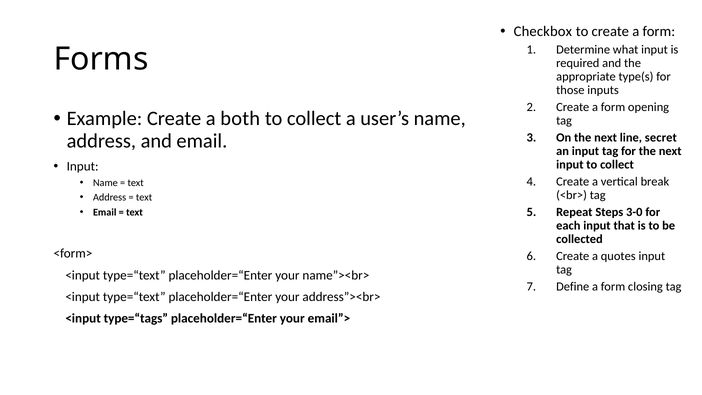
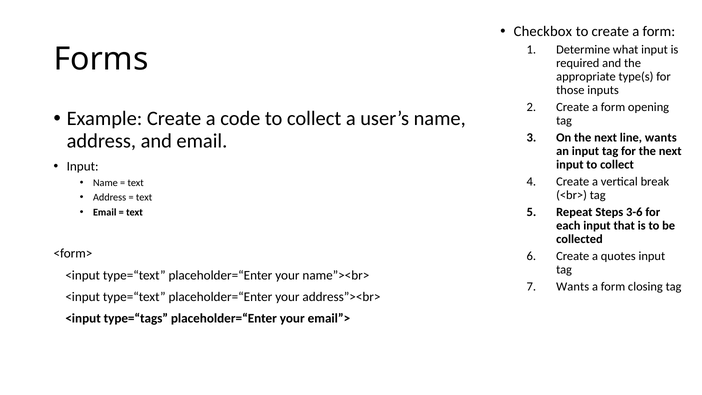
both: both -> code
line secret: secret -> wants
3-0: 3-0 -> 3-6
Define at (573, 287): Define -> Wants
